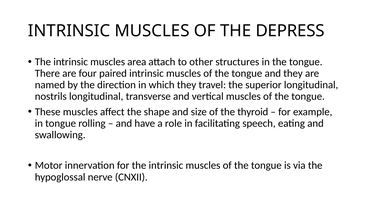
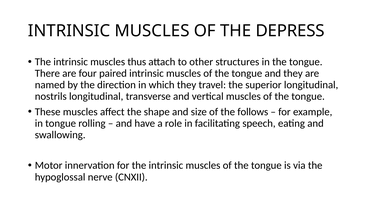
area: area -> thus
thyroid: thyroid -> follows
